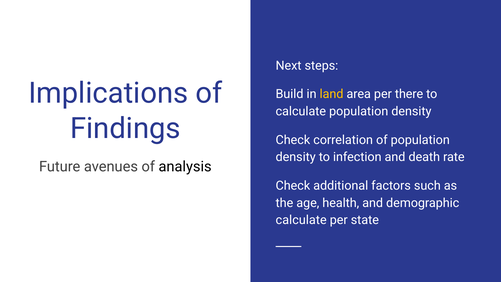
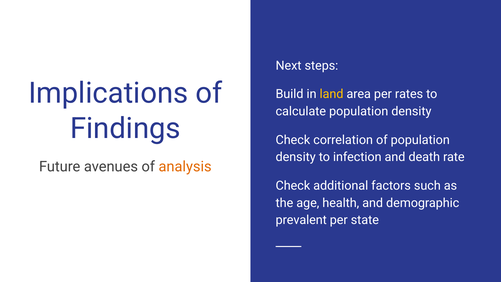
there: there -> rates
analysis colour: black -> orange
calculate at (301, 220): calculate -> prevalent
